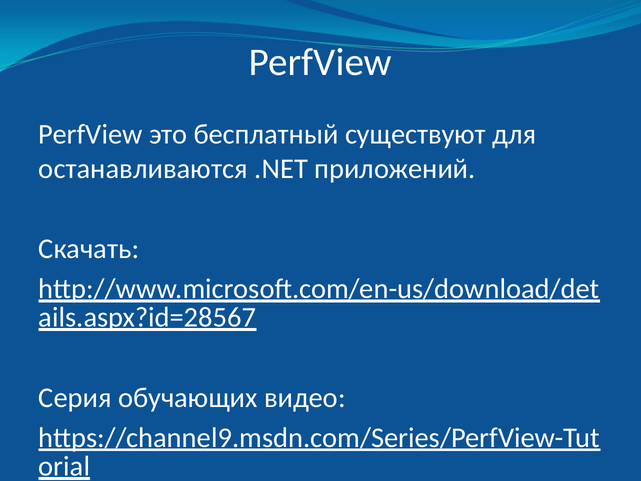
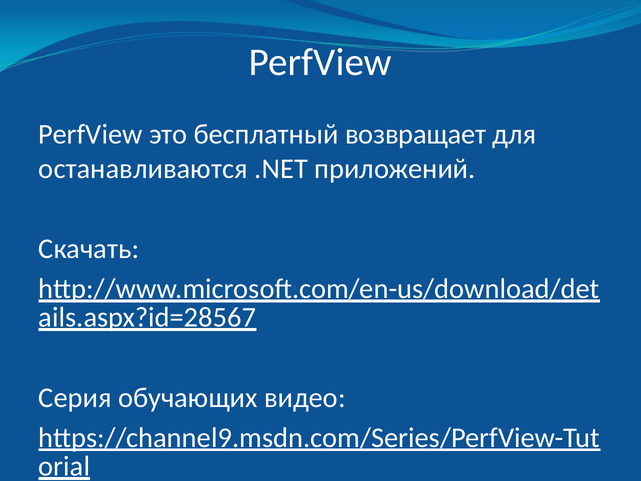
существуют: существуют -> возвращает
